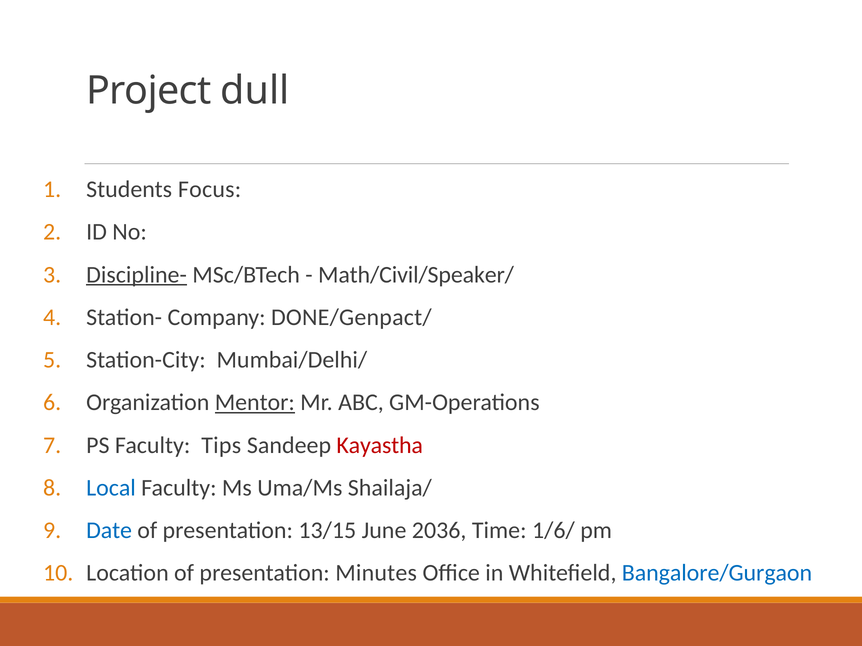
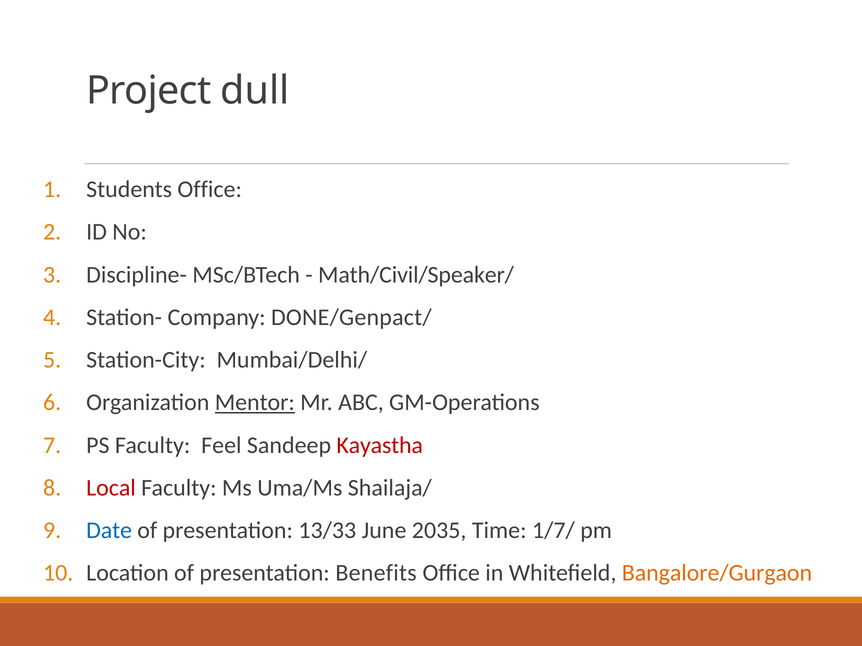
Students Focus: Focus -> Office
Discipline- underline: present -> none
Tips: Tips -> Feel
Local colour: blue -> red
13/15: 13/15 -> 13/33
2036: 2036 -> 2035
1/6/: 1/6/ -> 1/7/
Minutes: Minutes -> Benefits
Bangalore/Gurgaon colour: blue -> orange
